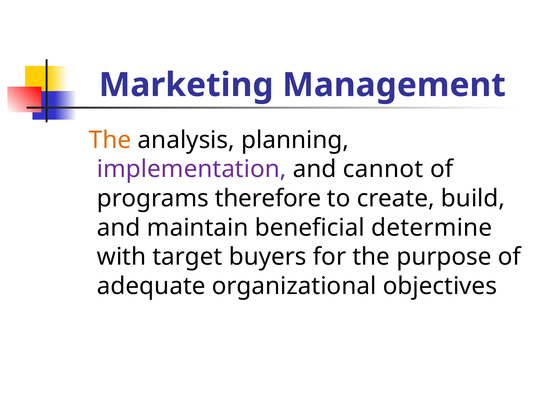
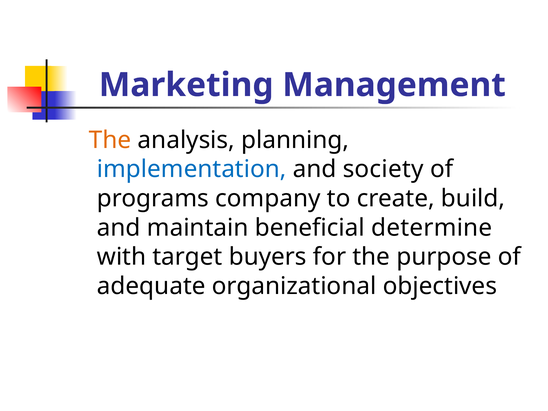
implementation colour: purple -> blue
cannot: cannot -> society
therefore: therefore -> company
